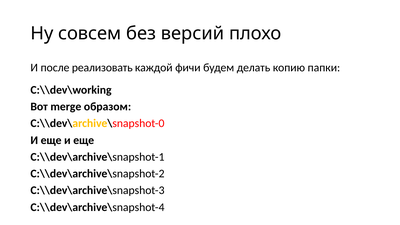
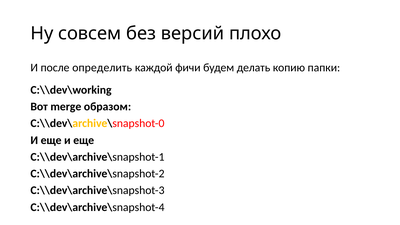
реализовать: реализовать -> определить
